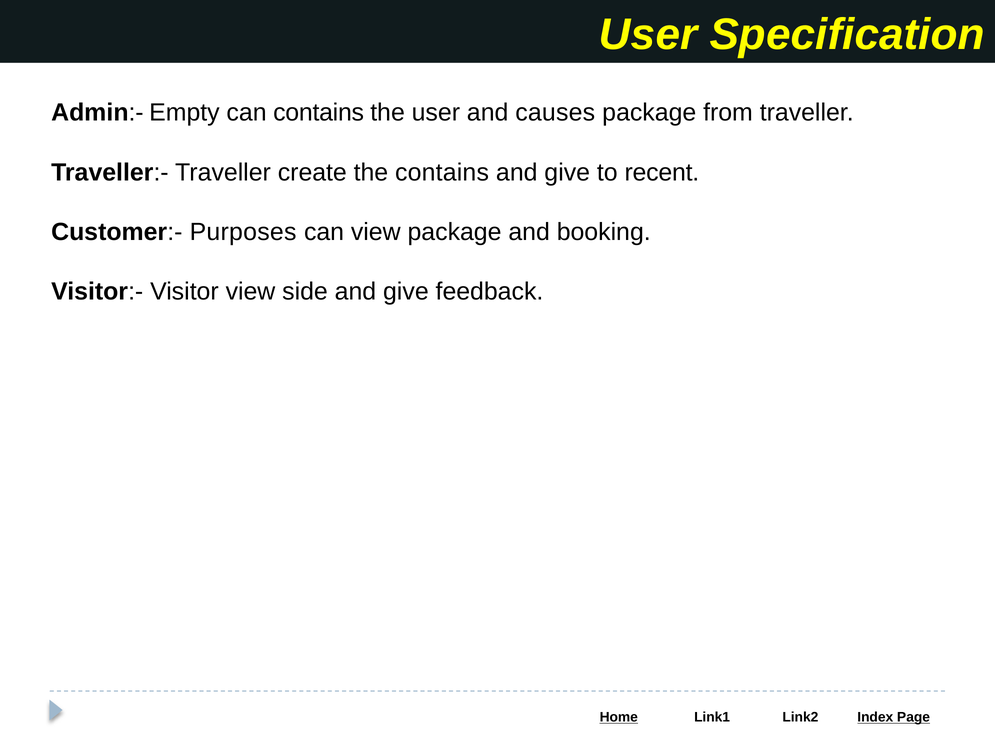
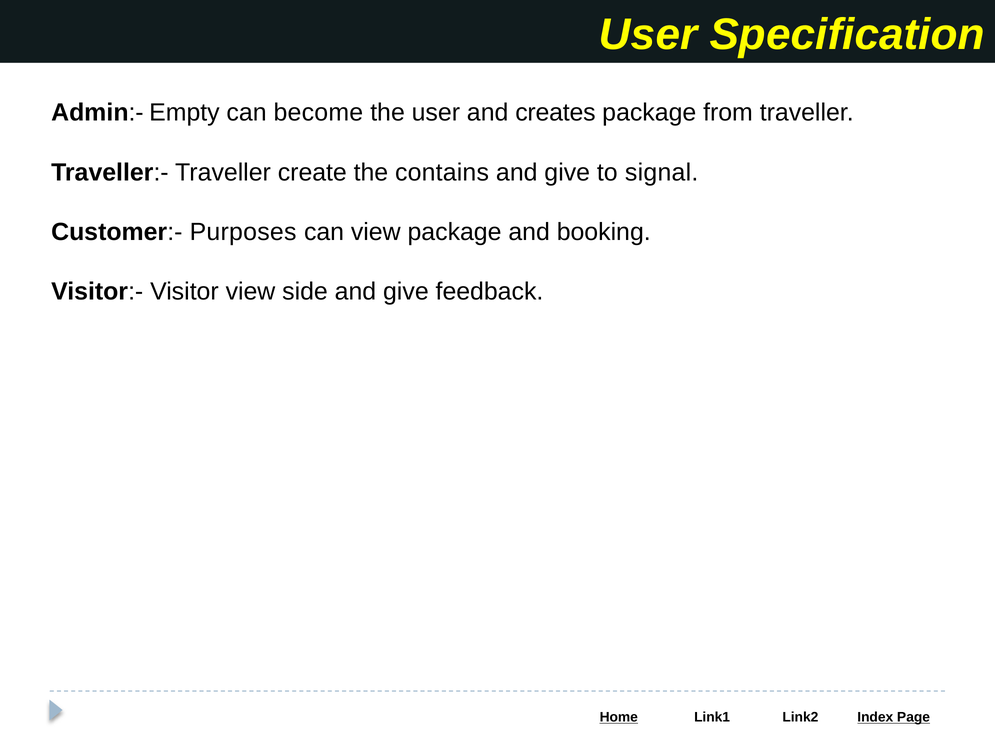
can contains: contains -> become
causes: causes -> creates
recent: recent -> signal
